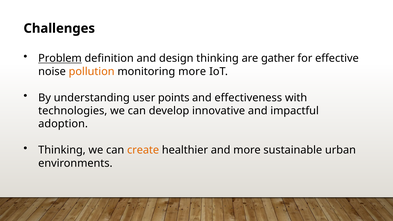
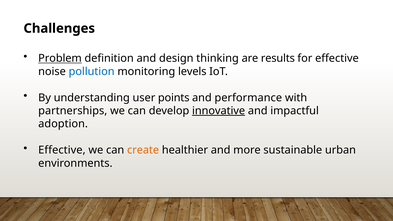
gather: gather -> results
pollution colour: orange -> blue
monitoring more: more -> levels
effectiveness: effectiveness -> performance
technologies: technologies -> partnerships
innovative underline: none -> present
Thinking at (62, 150): Thinking -> Effective
